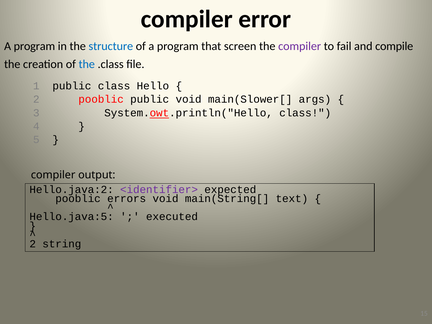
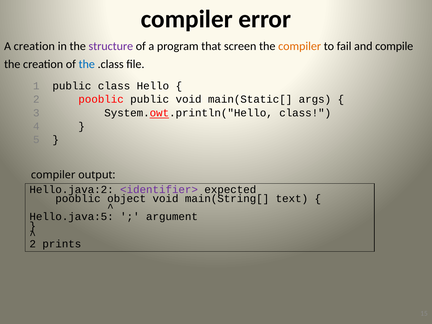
program at (34, 46): program -> creation
structure colour: blue -> purple
compiler at (300, 46) colour: purple -> orange
main(Slower[: main(Slower[ -> main(Static[
errors: errors -> object
executed: executed -> argument
string: string -> prints
